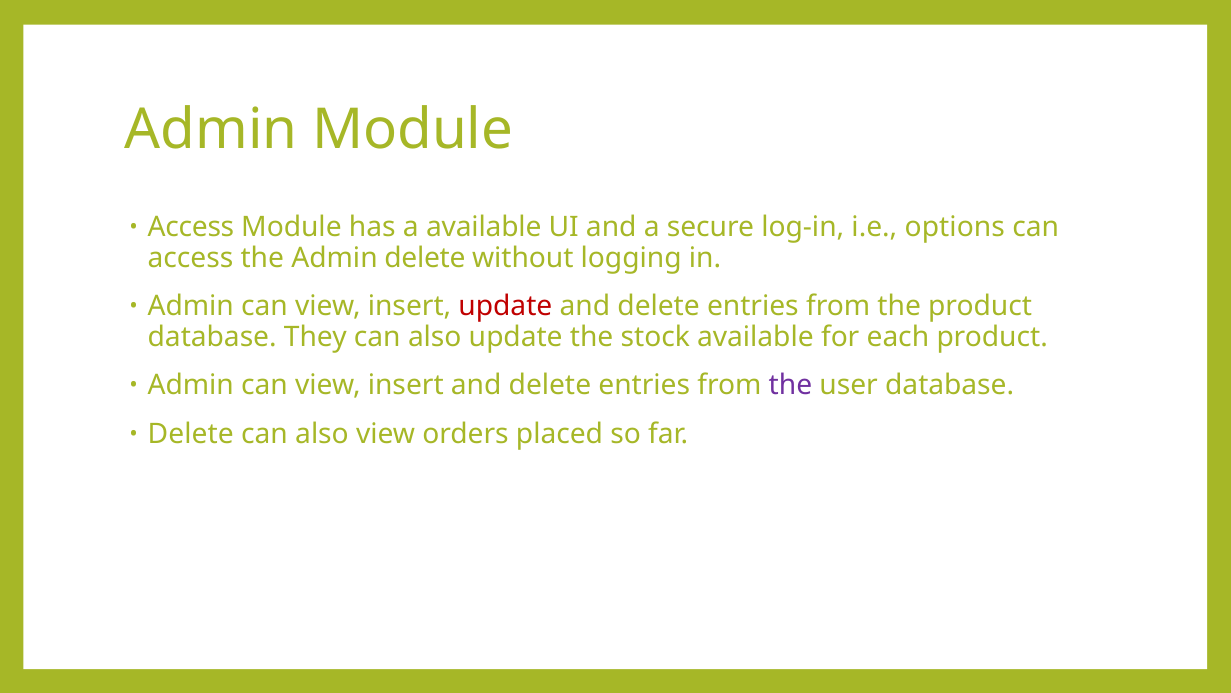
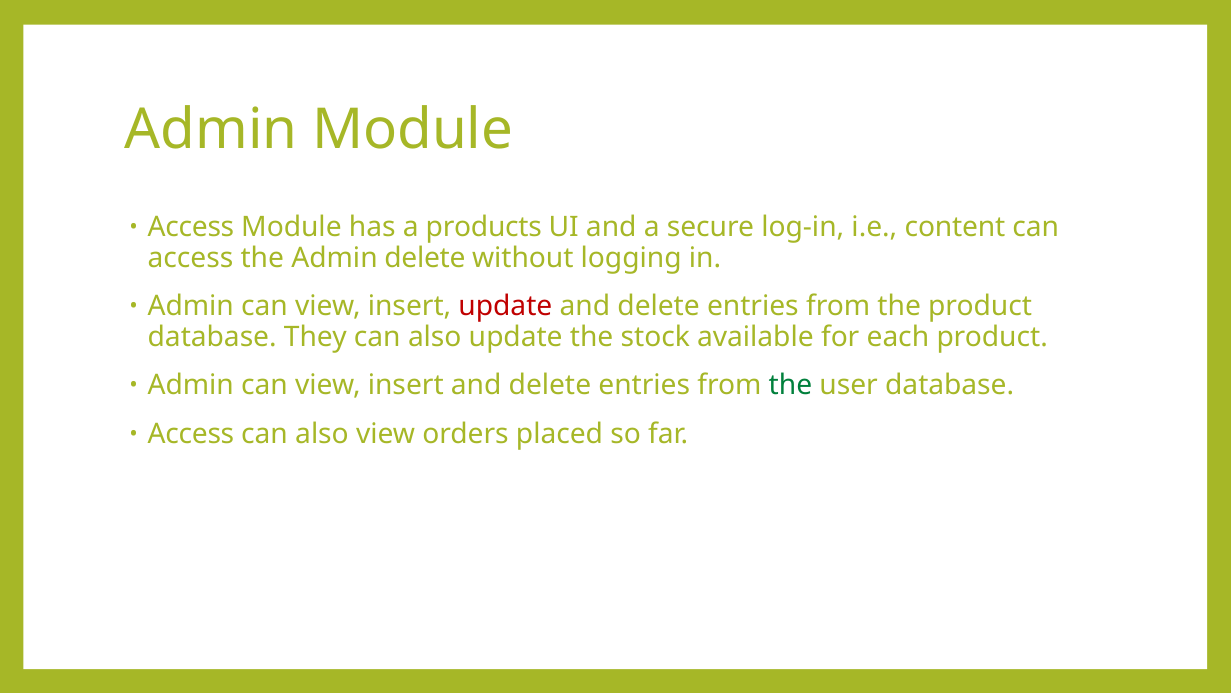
a available: available -> products
options: options -> content
the at (790, 385) colour: purple -> green
Delete at (191, 434): Delete -> Access
